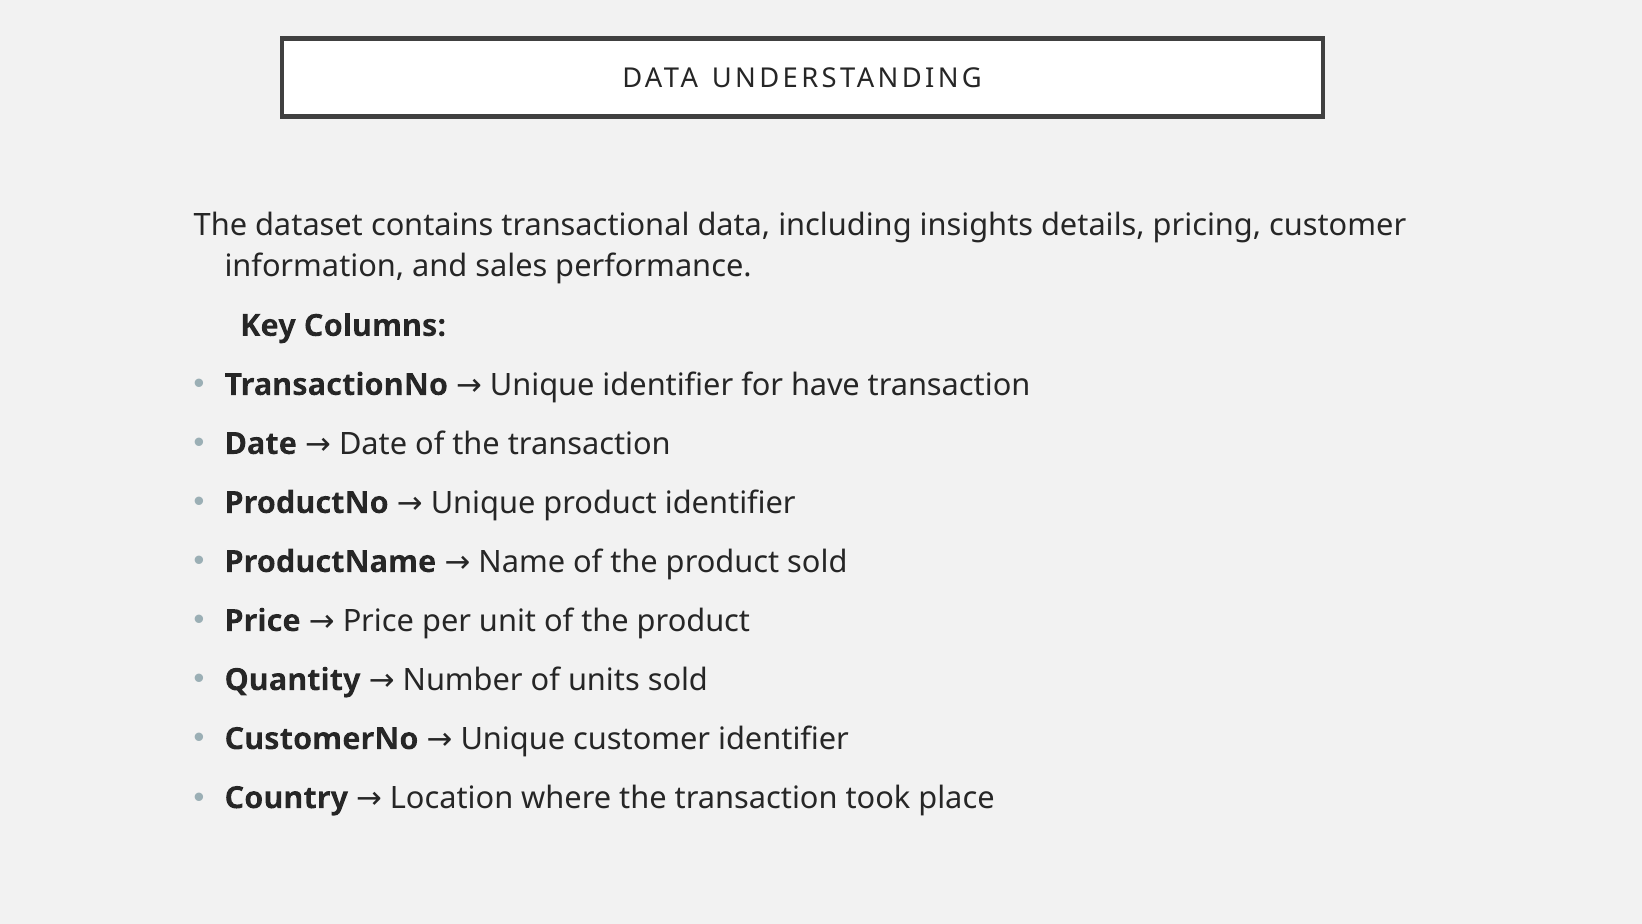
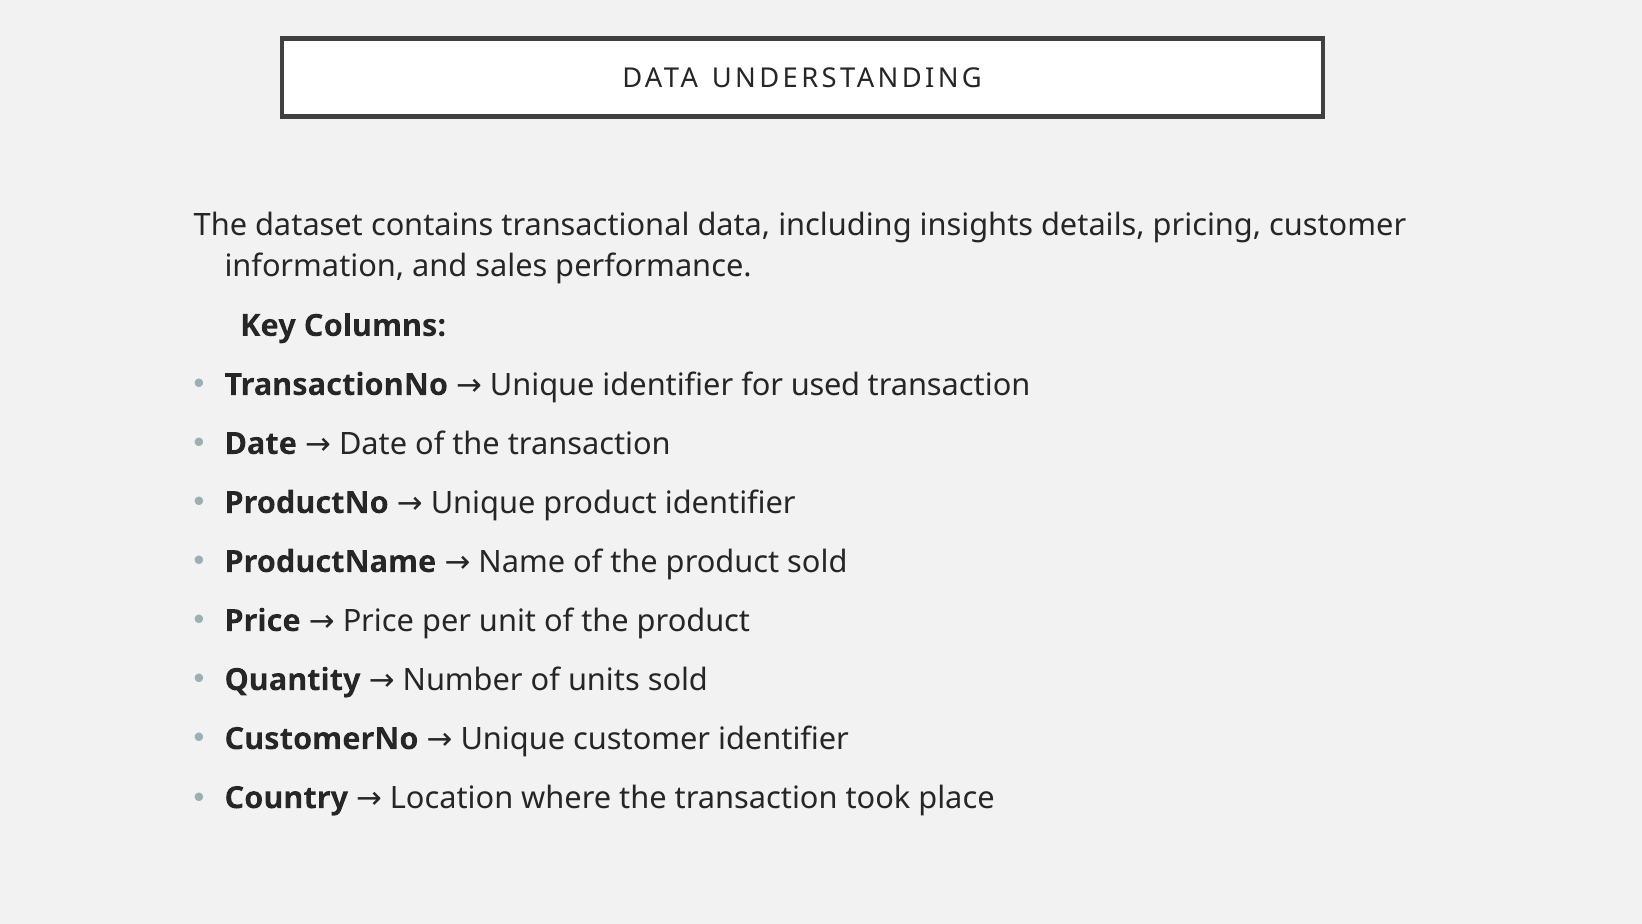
have: have -> used
